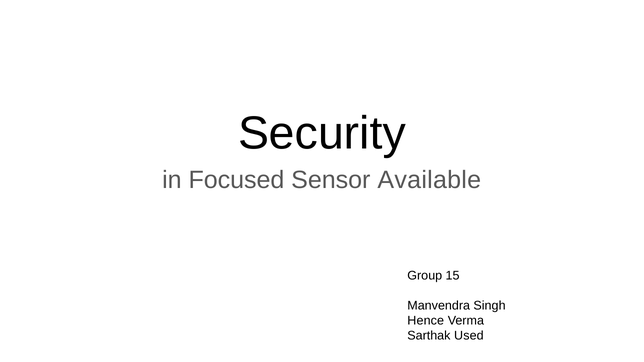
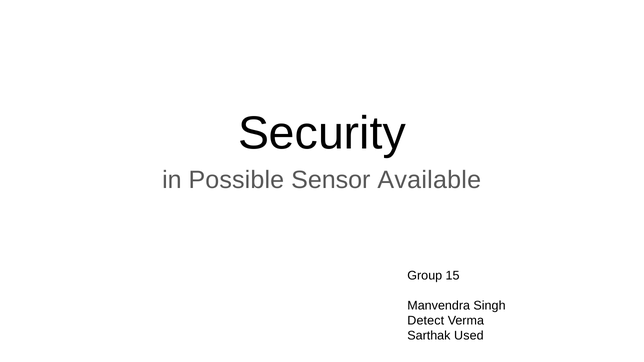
Focused: Focused -> Possible
Hence: Hence -> Detect
